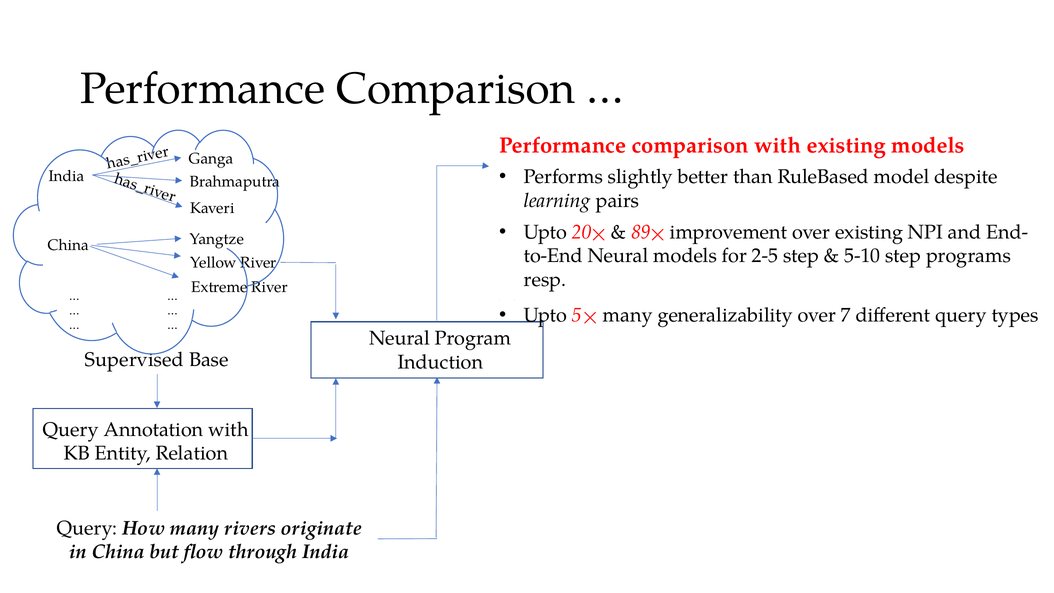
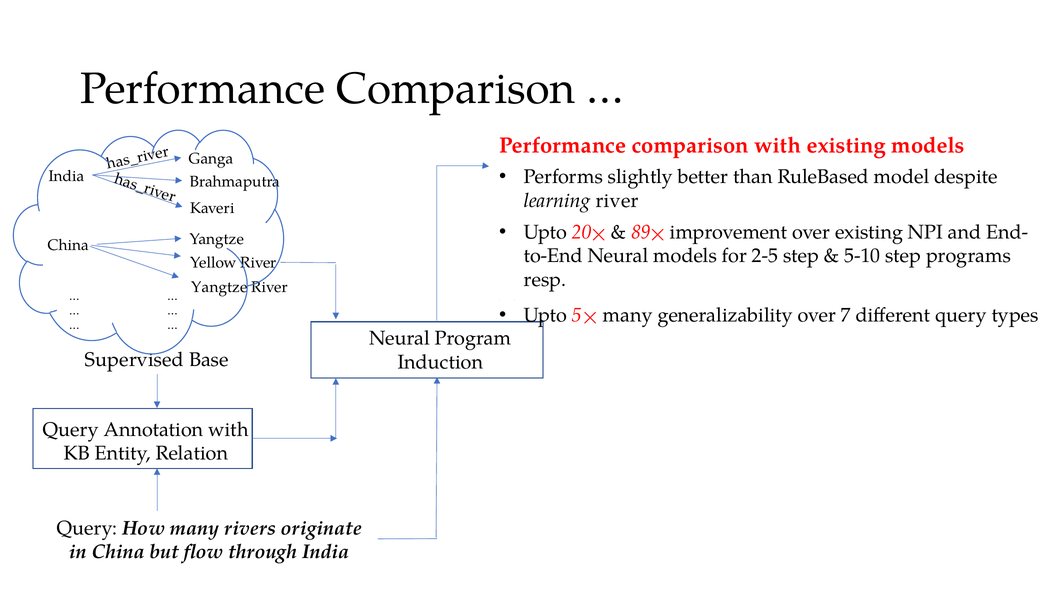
learning pairs: pairs -> river
Extreme at (220, 287): Extreme -> Yangtze
